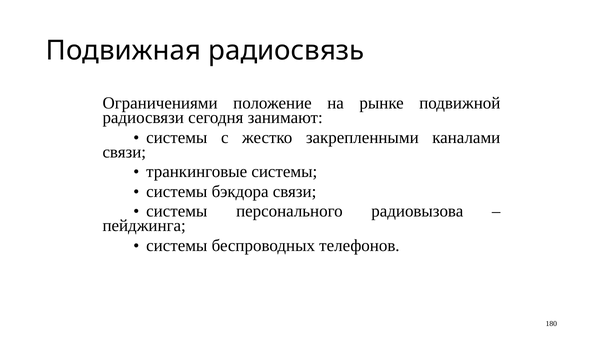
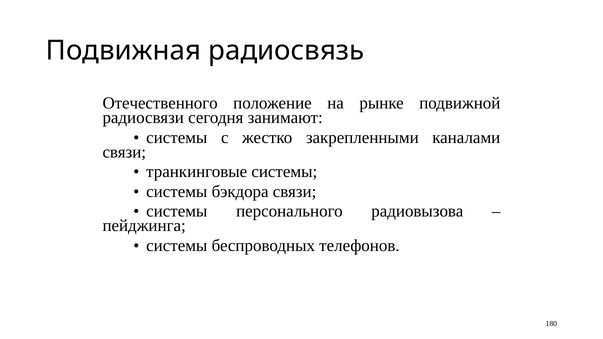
Ограничениями: Ограничениями -> Отечественного
